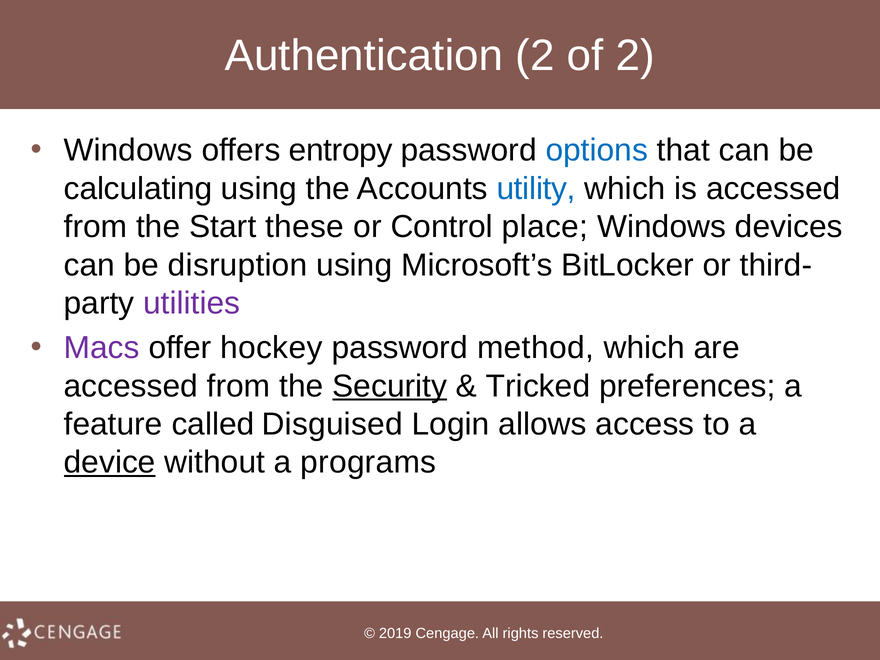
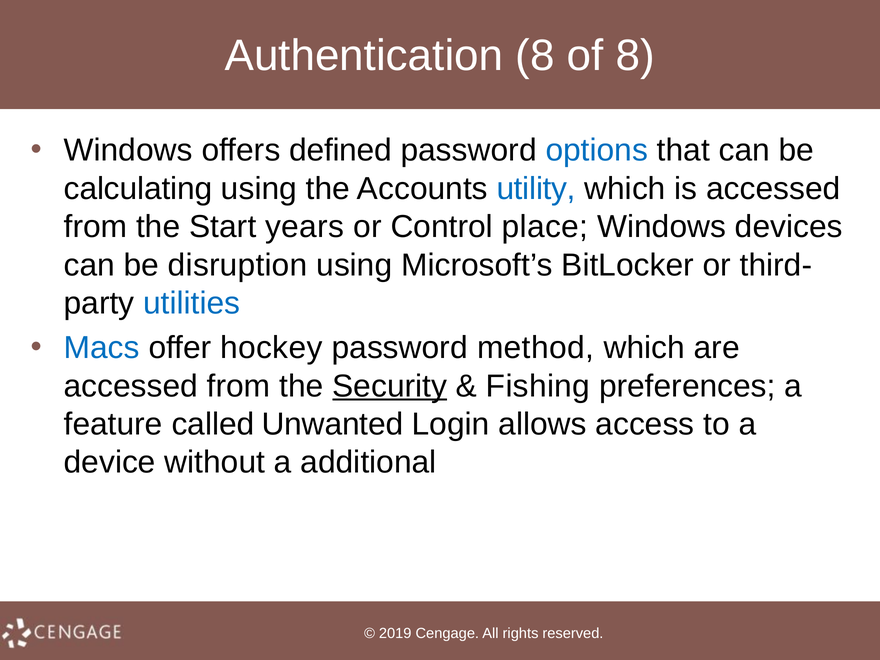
Authentication 2: 2 -> 8
of 2: 2 -> 8
entropy: entropy -> defined
these: these -> years
utilities colour: purple -> blue
Macs colour: purple -> blue
Tricked: Tricked -> Fishing
Disguised: Disguised -> Unwanted
device underline: present -> none
programs: programs -> additional
